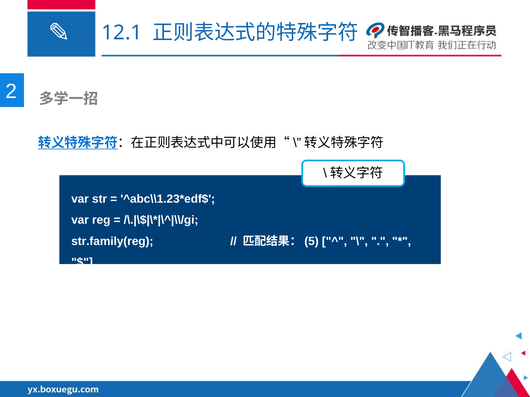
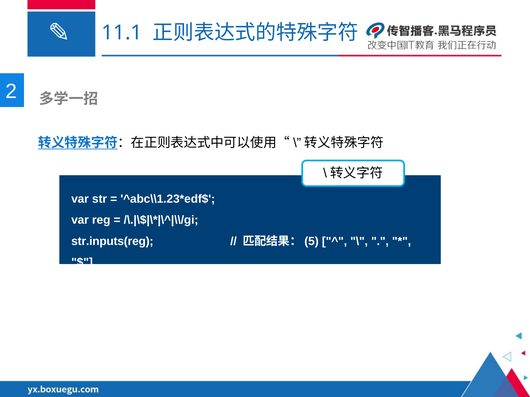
12.1: 12.1 -> 11.1
str.family(reg: str.family(reg -> str.inputs(reg
